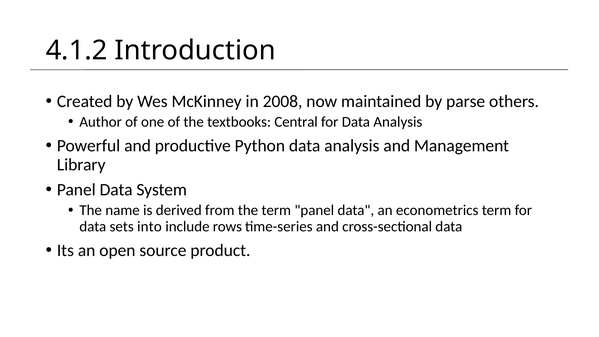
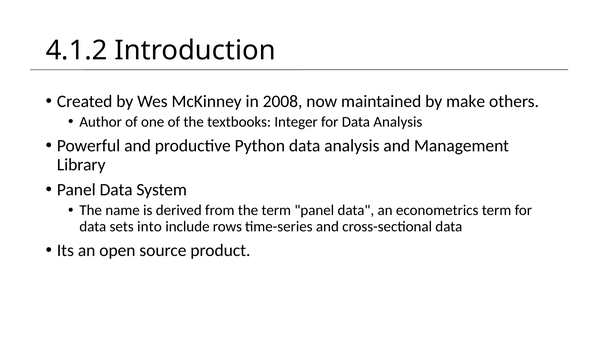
parse: parse -> make
Central: Central -> Integer
